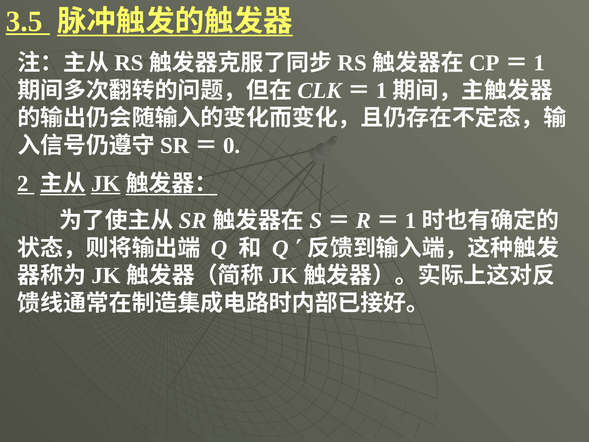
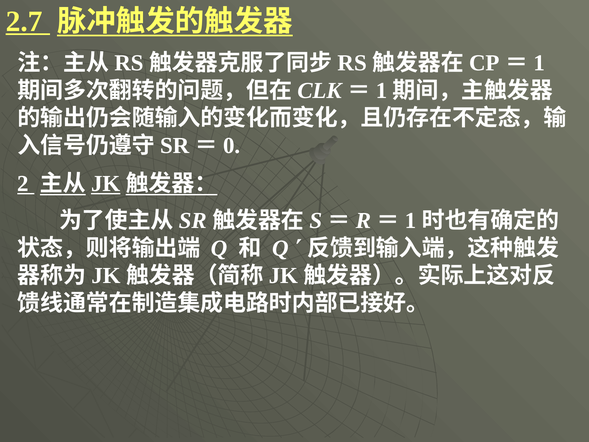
3.5: 3.5 -> 2.7
